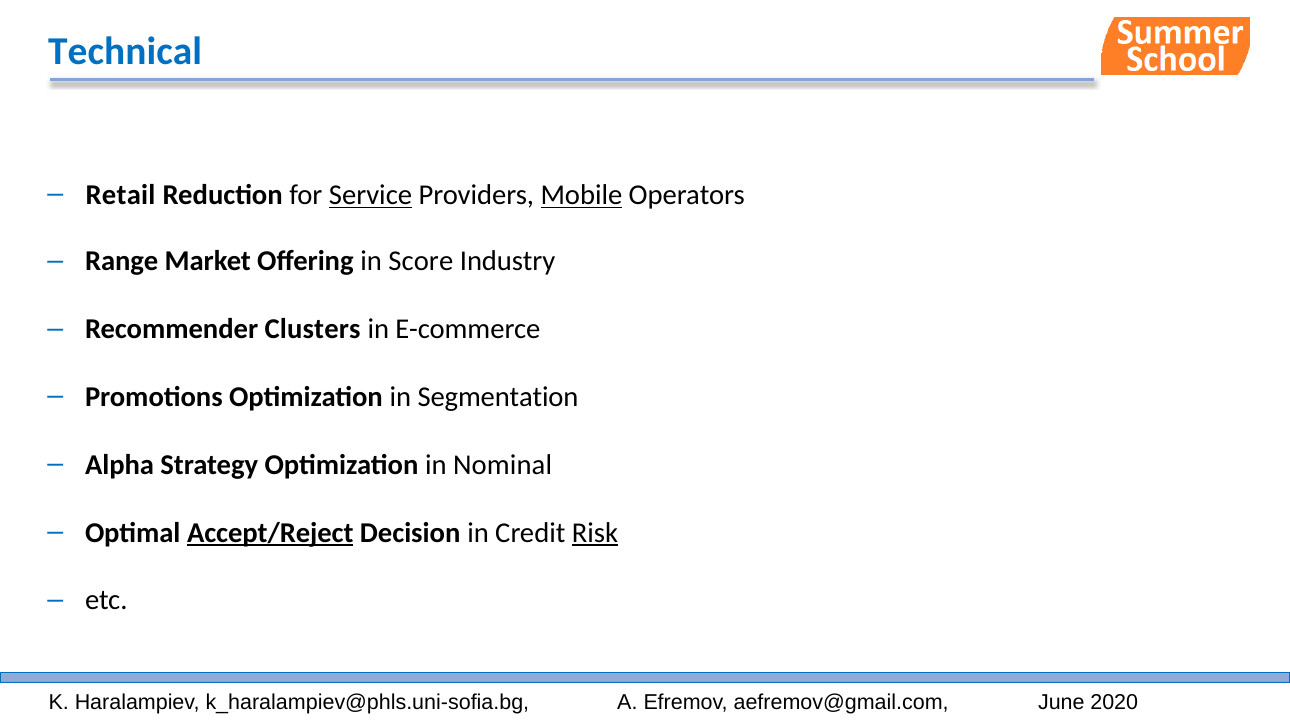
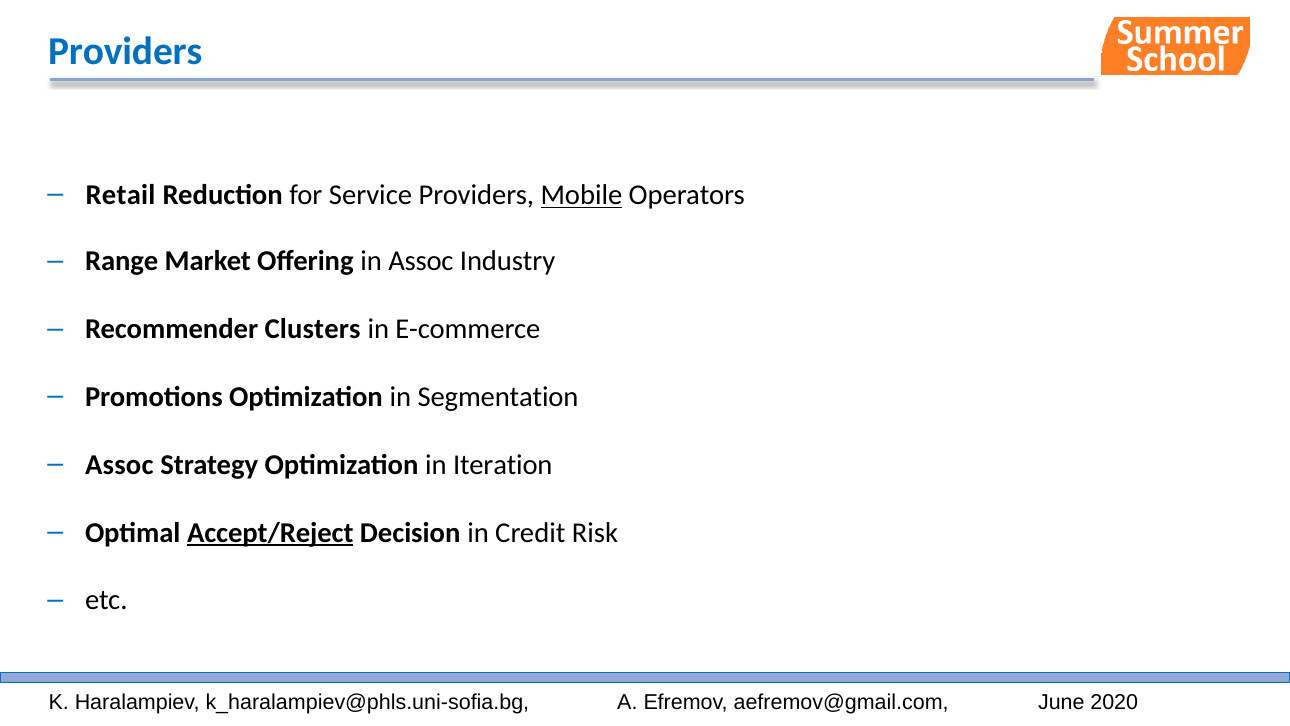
Technical at (125, 51): Technical -> Providers
Service underline: present -> none
in Score: Score -> Assoc
Alpha at (120, 465): Alpha -> Assoc
Nominal: Nominal -> Iteration
Risk underline: present -> none
